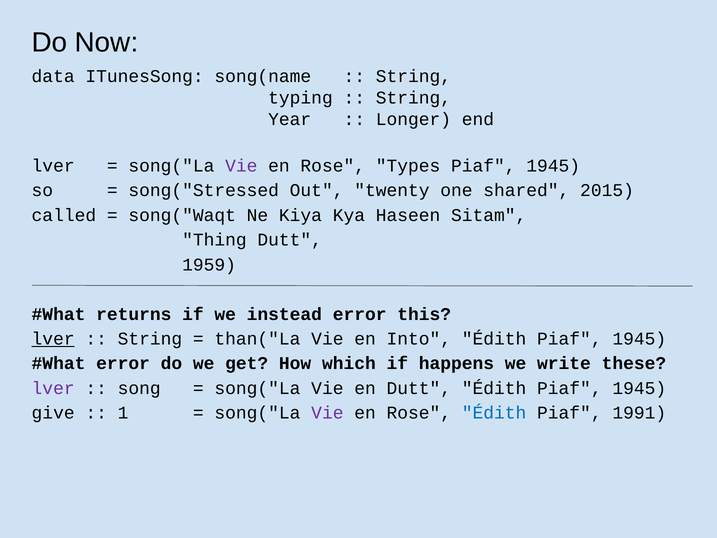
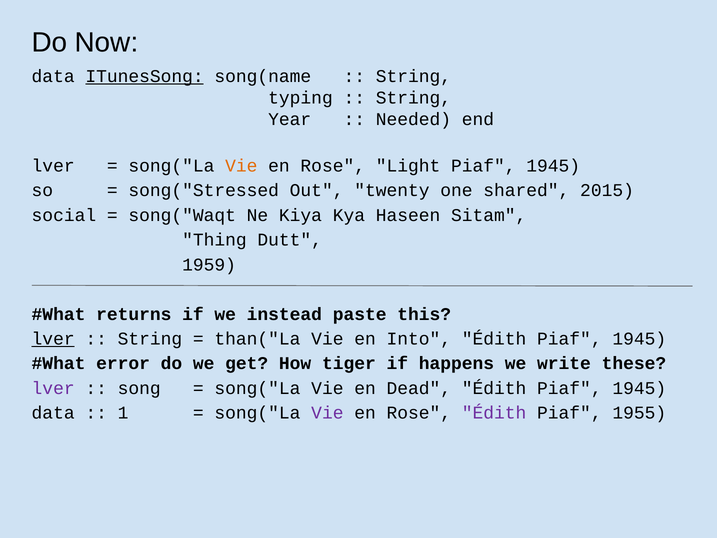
ITunesSong underline: none -> present
Longer: Longer -> Needed
Vie at (241, 166) colour: purple -> orange
Types: Types -> Light
called: called -> social
instead error: error -> paste
which: which -> tiger
en Dutt: Dutt -> Dead
give at (53, 413): give -> data
Édith at (494, 413) colour: blue -> purple
1991: 1991 -> 1955
